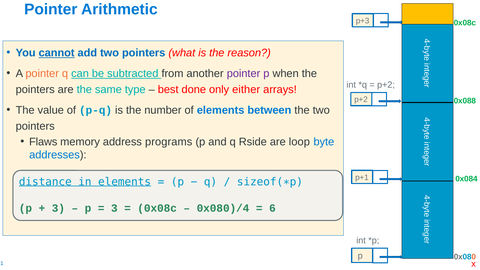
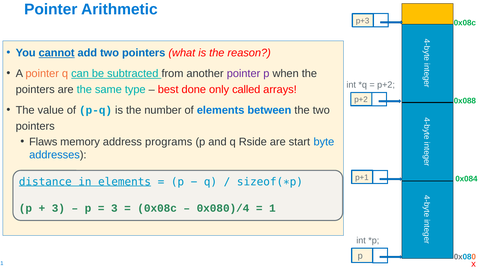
either: either -> called
loop: loop -> start
6: 6 -> 1
